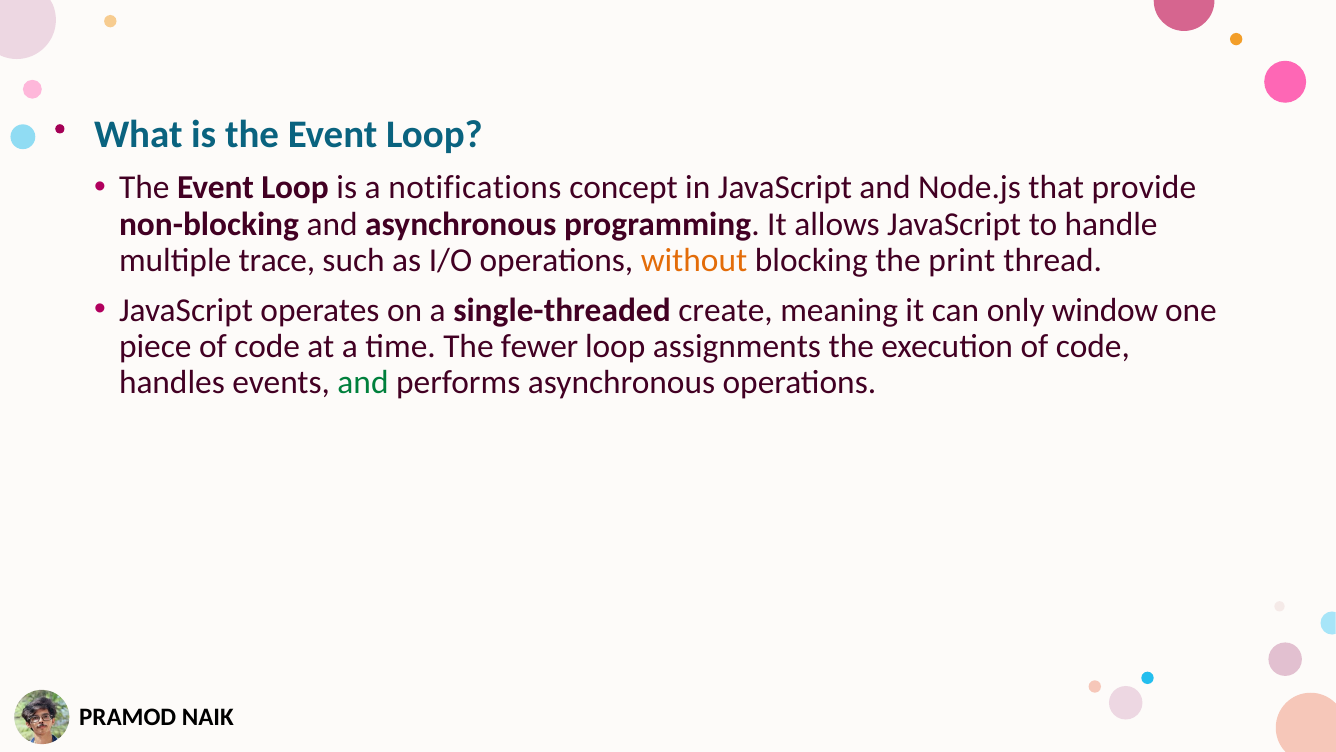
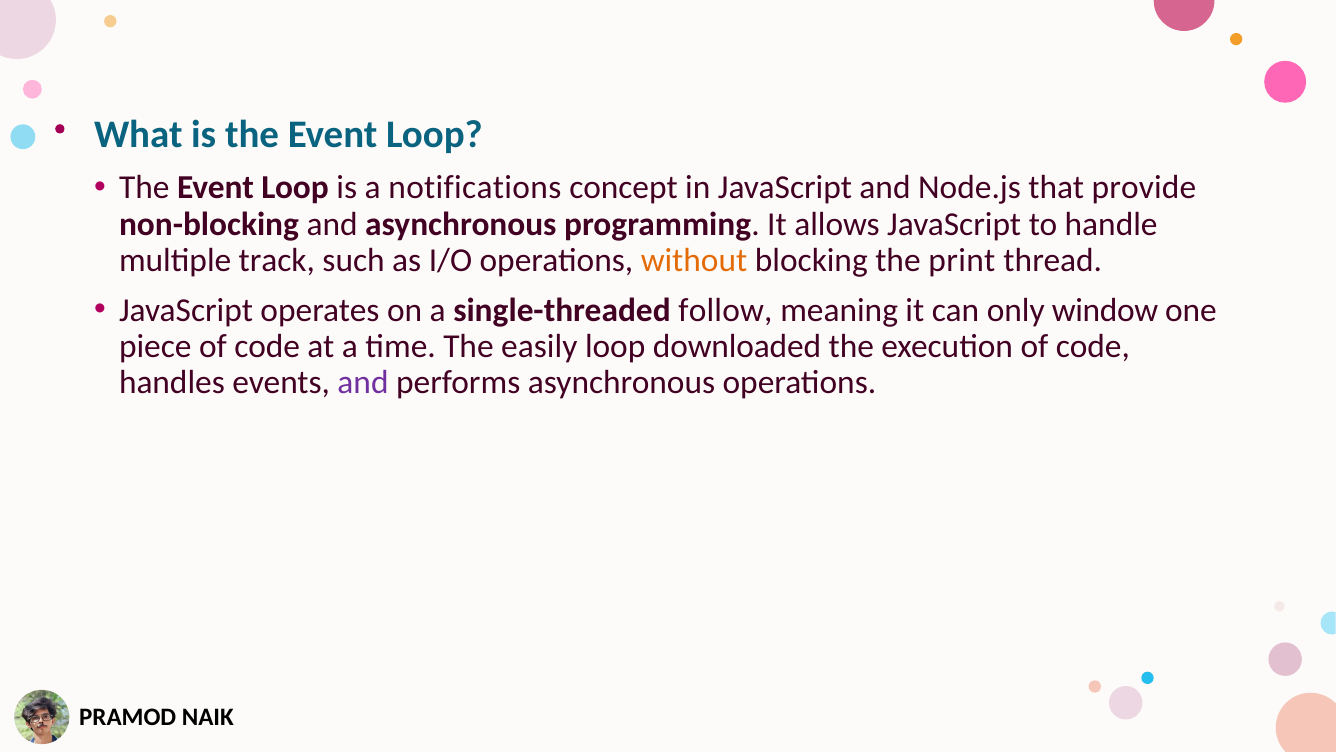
trace: trace -> track
create: create -> follow
fewer: fewer -> easily
assignments: assignments -> downloaded
and at (363, 382) colour: green -> purple
